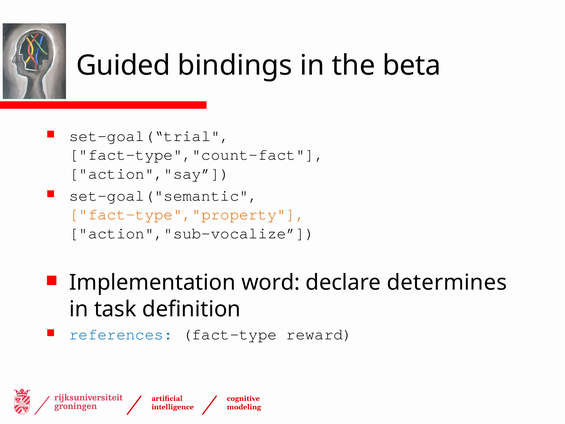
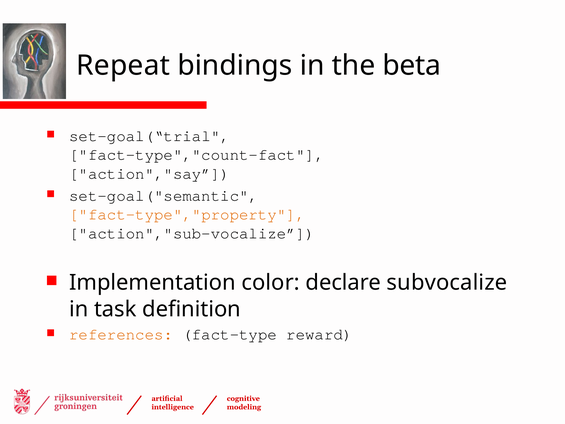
Guided: Guided -> Repeat
word: word -> color
determines: determines -> subvocalize
references colour: blue -> orange
